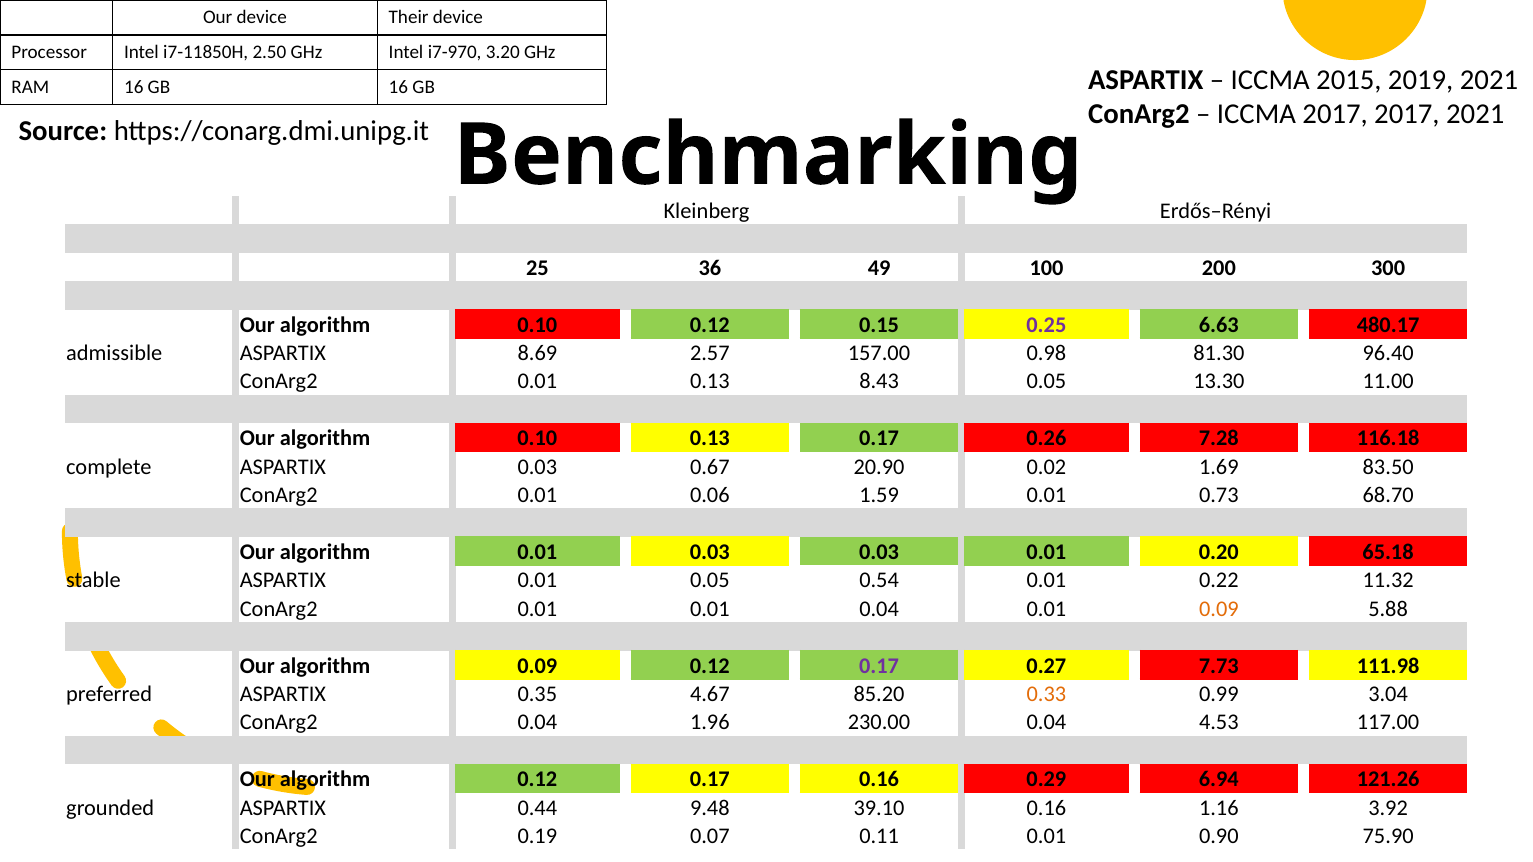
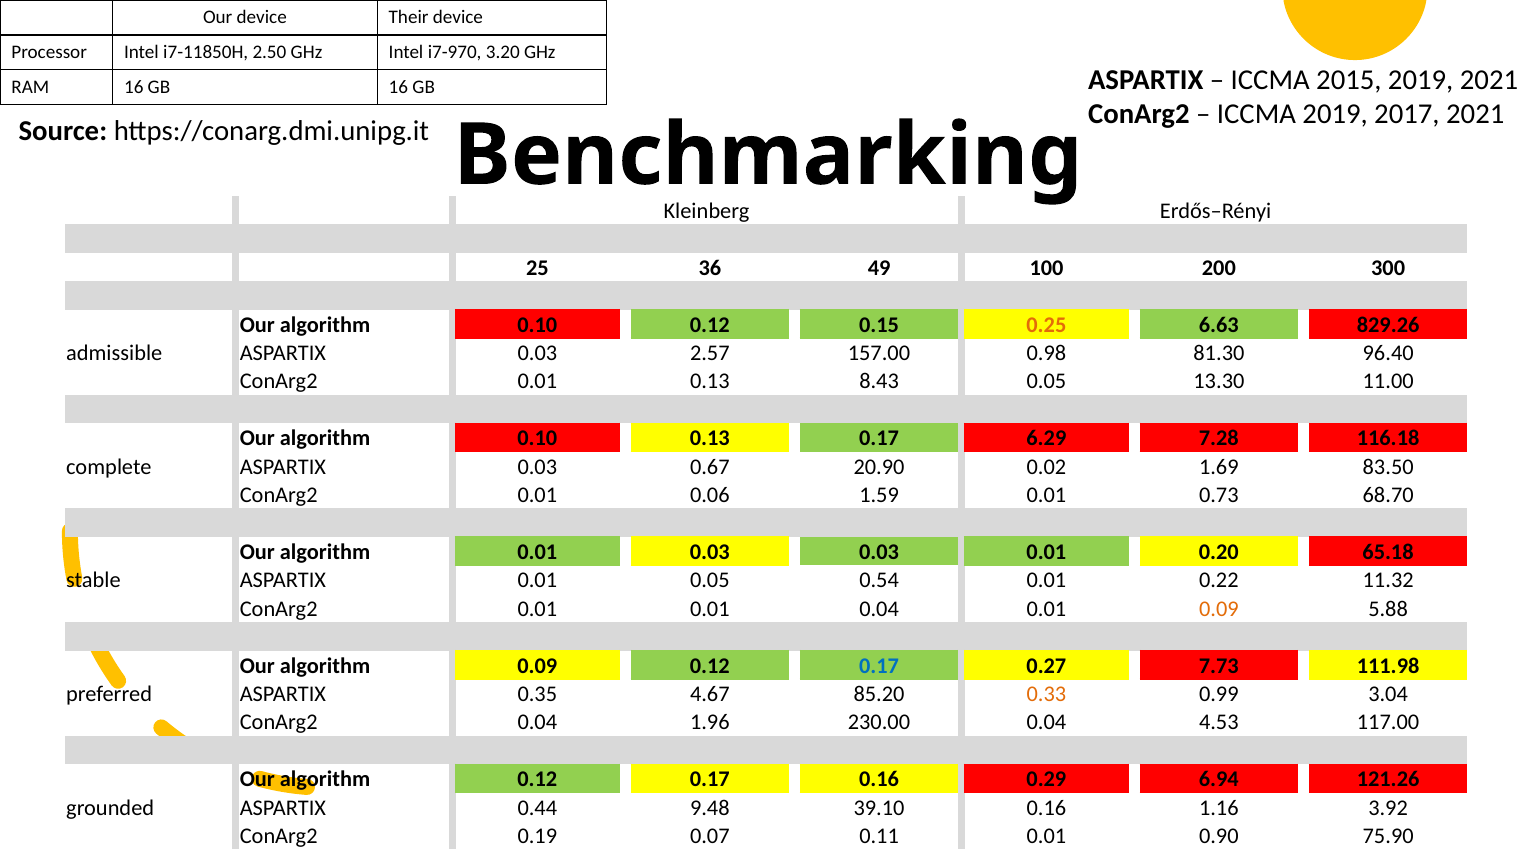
ICCMA 2017: 2017 -> 2019
0.25 colour: purple -> orange
480.17: 480.17 -> 829.26
admissible ASPARTIX 8.69: 8.69 -> 0.03
0.26: 0.26 -> 6.29
0.17 at (879, 666) colour: purple -> blue
